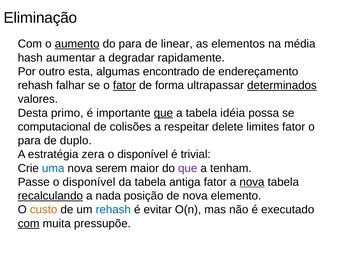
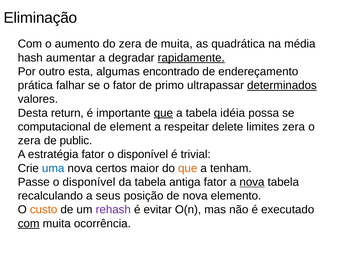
aumento underline: present -> none
do para: para -> zera
de linear: linear -> muita
elementos: elementos -> quadrática
rapidamente underline: none -> present
rehash at (35, 85): rehash -> prática
fator at (124, 85) underline: present -> none
forma: forma -> primo
primo: primo -> return
colisões: colisões -> element
limites fator: fator -> zera
para at (29, 140): para -> zera
duplo: duplo -> public
estratégia zera: zera -> fator
serem: serem -> certos
que at (188, 168) colour: purple -> orange
recalculando underline: present -> none
nada: nada -> seus
rehash at (113, 209) colour: blue -> purple
pressupõe: pressupõe -> ocorrência
